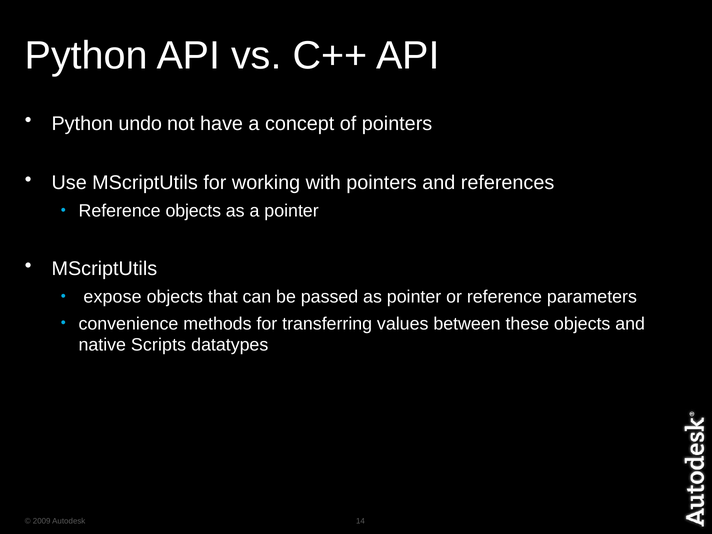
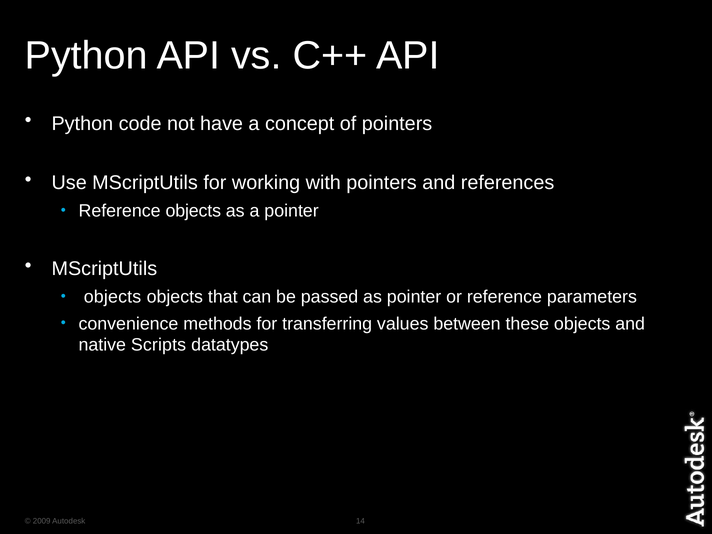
undo: undo -> code
expose at (113, 297): expose -> objects
